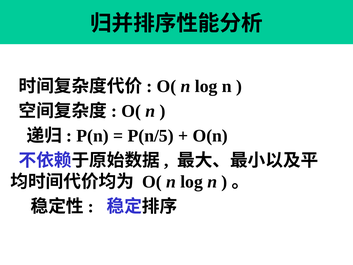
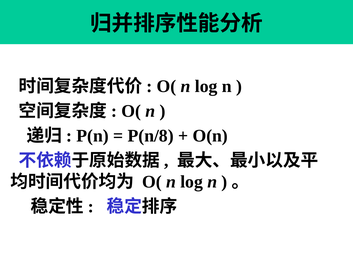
P(n/5: P(n/5 -> P(n/8
